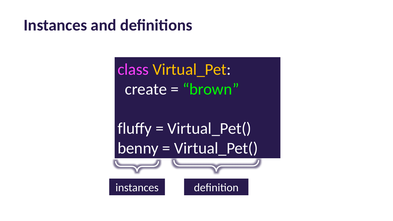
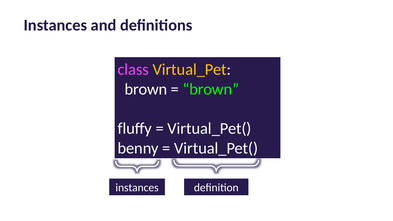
create at (146, 89): create -> brown
